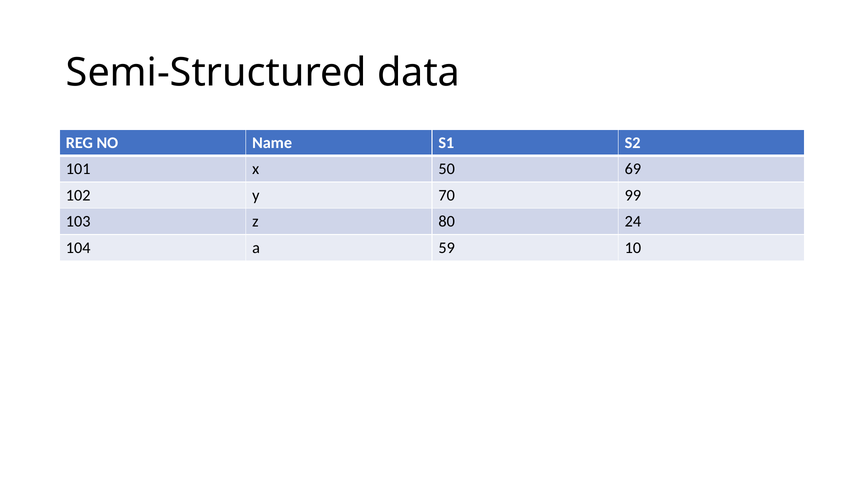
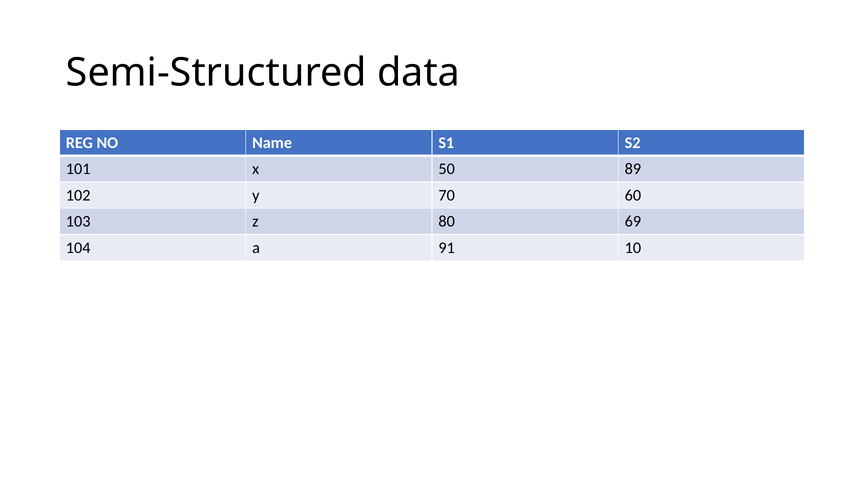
69: 69 -> 89
99: 99 -> 60
24: 24 -> 69
59: 59 -> 91
